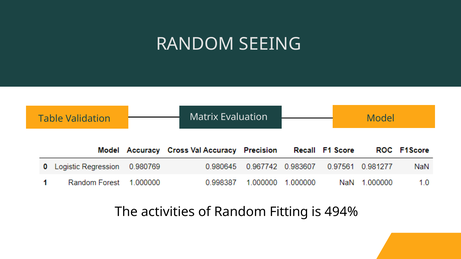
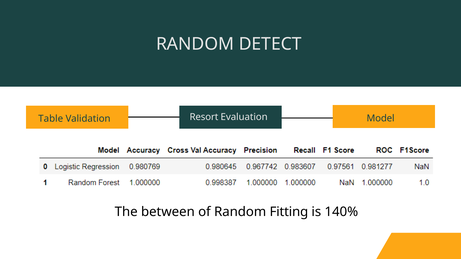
SEEING: SEEING -> DETECT
Matrix: Matrix -> Resort
activities: activities -> between
494%: 494% -> 140%
